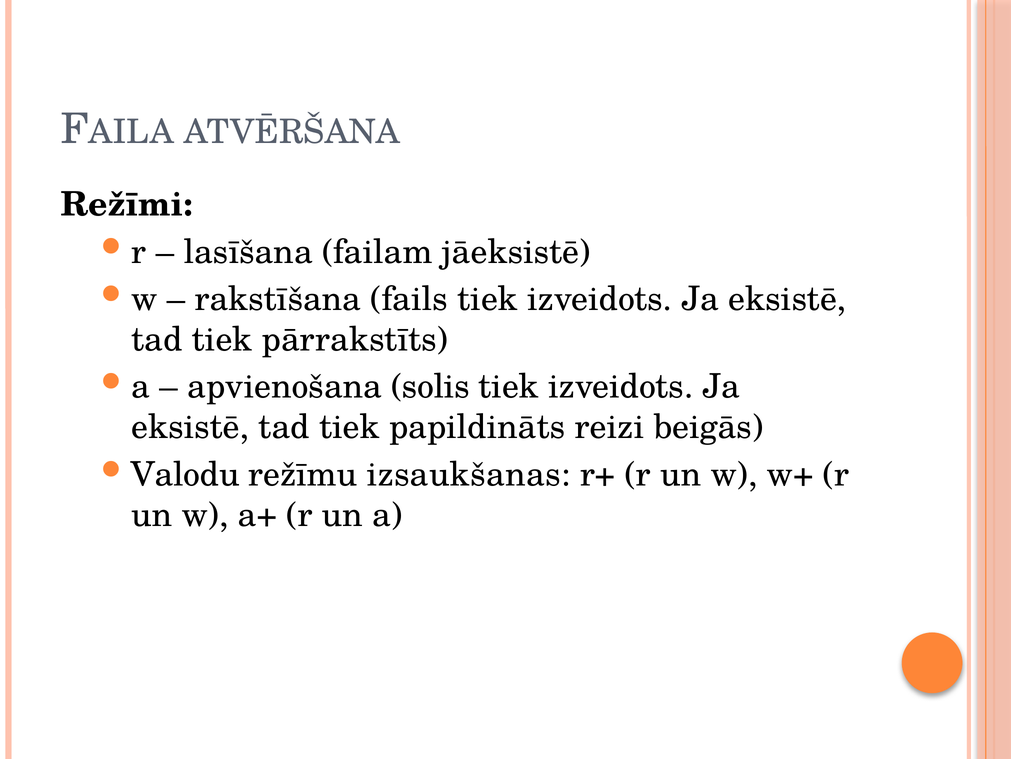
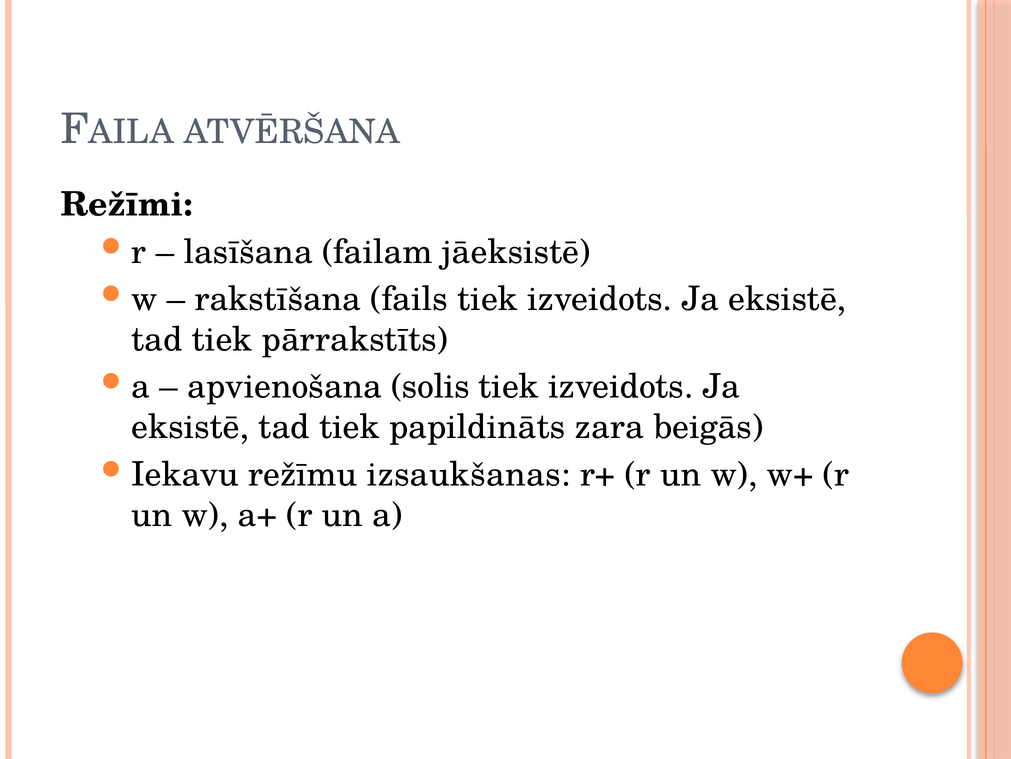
reizi: reizi -> zara
Valodu: Valodu -> Iekavu
